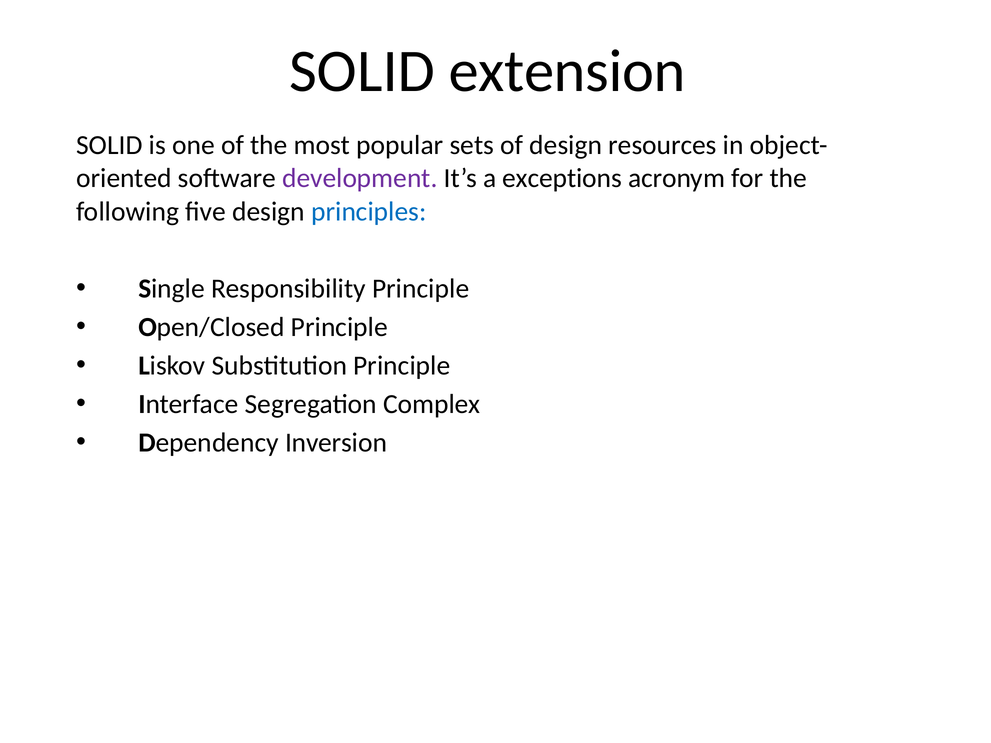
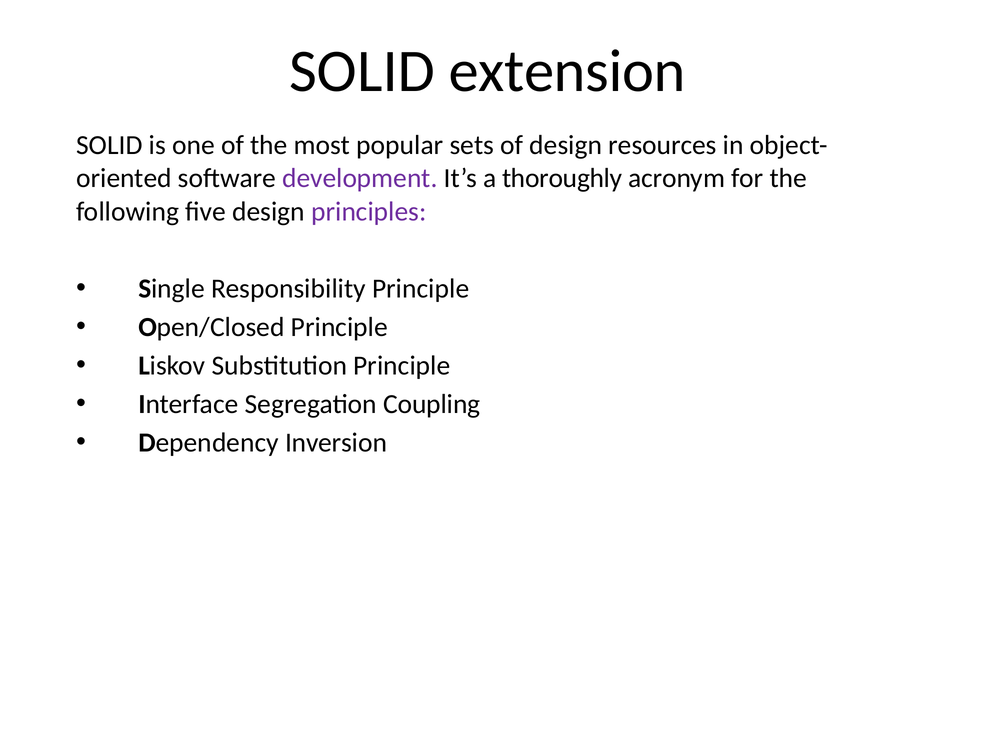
exceptions: exceptions -> thoroughly
principles colour: blue -> purple
Complex: Complex -> Coupling
